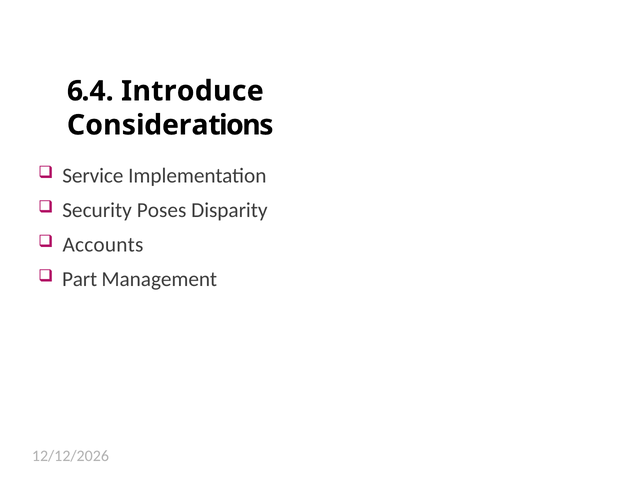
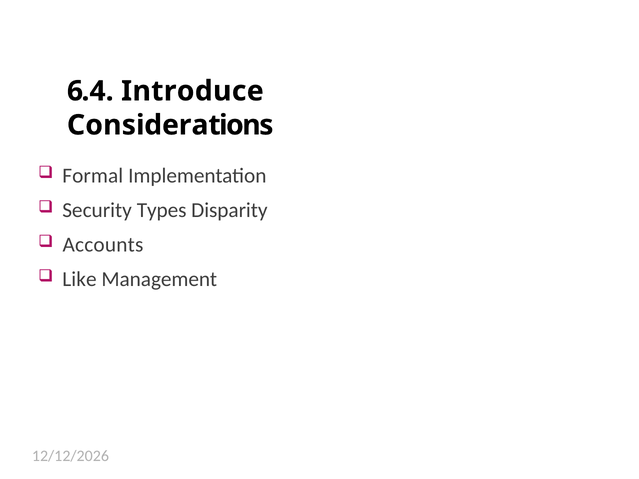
Service: Service -> Formal
Poses: Poses -> Types
Part: Part -> Like
